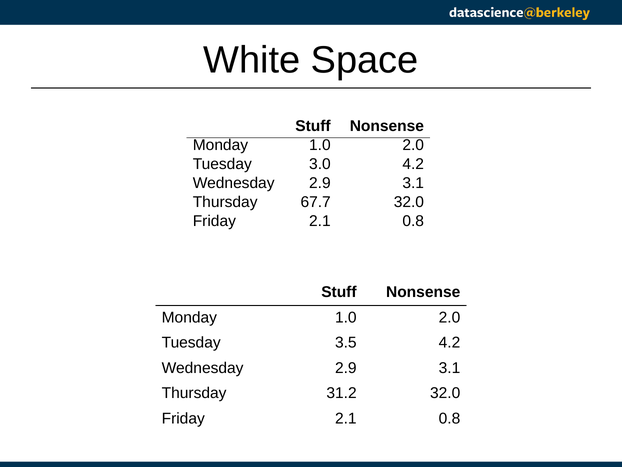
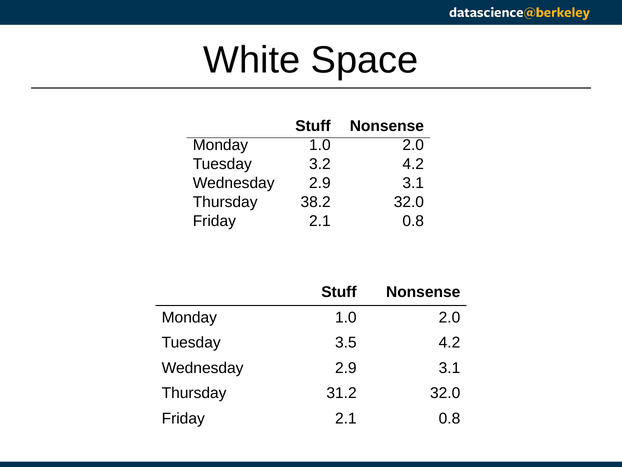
3.0: 3.0 -> 3.2
67.7: 67.7 -> 38.2
